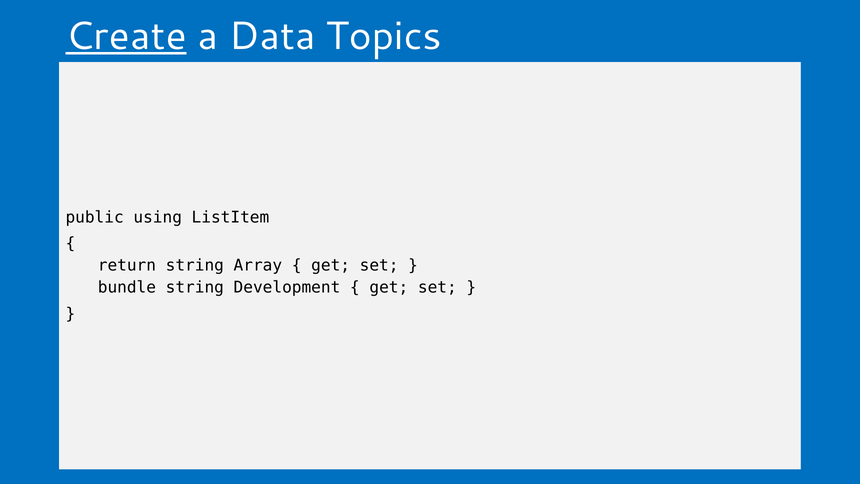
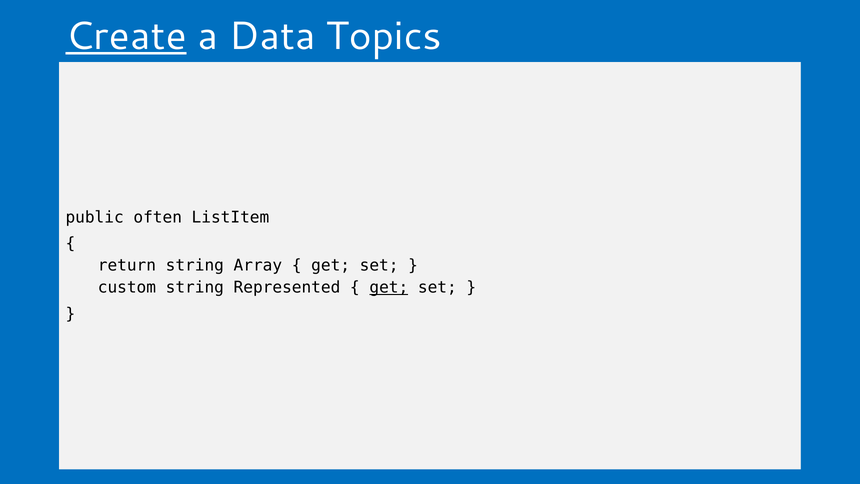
using: using -> often
bundle: bundle -> custom
Development: Development -> Represented
get at (389, 287) underline: none -> present
